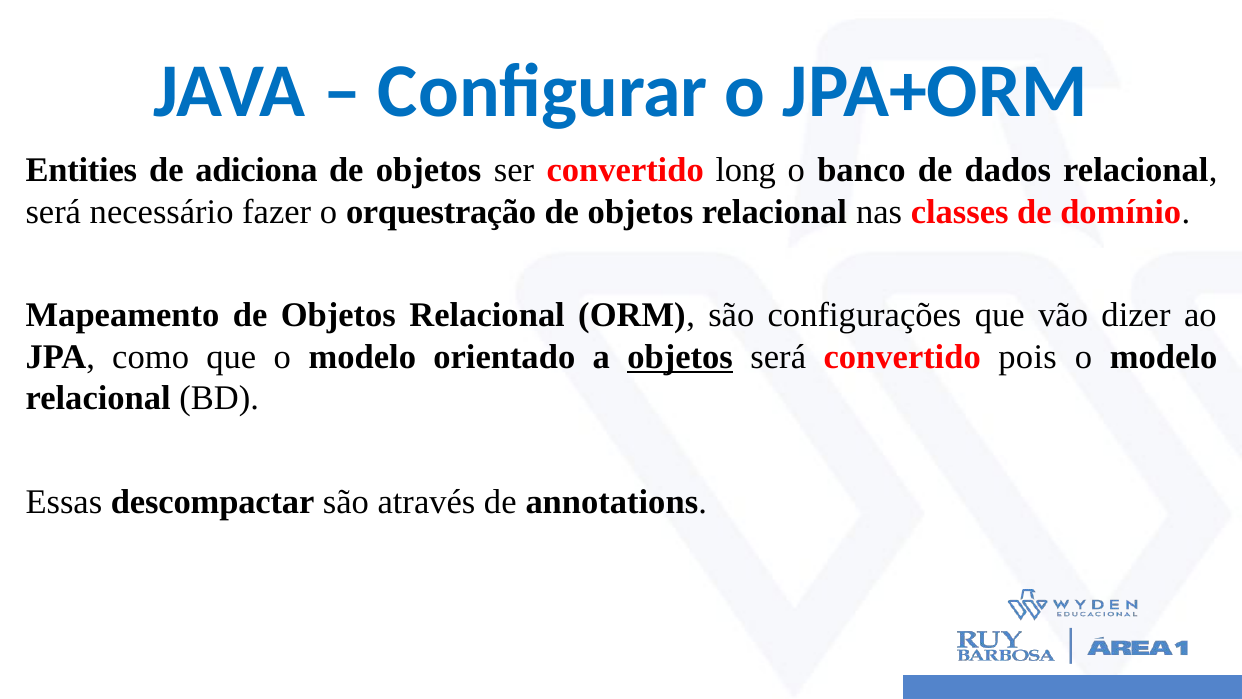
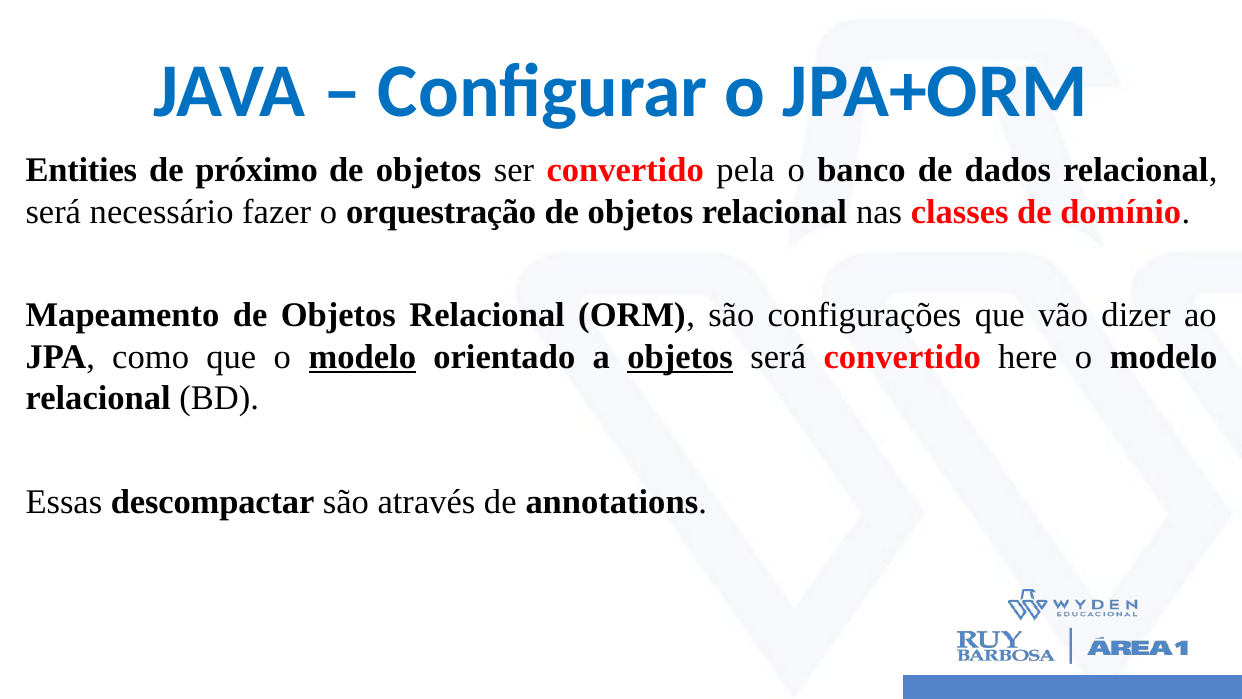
adiciona: adiciona -> próximo
long: long -> pela
modelo at (362, 357) underline: none -> present
pois: pois -> here
